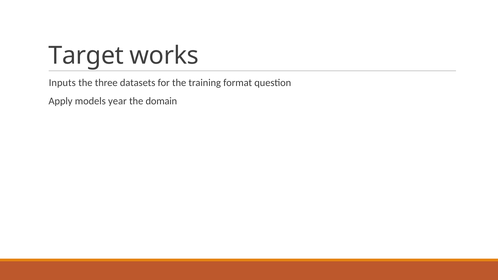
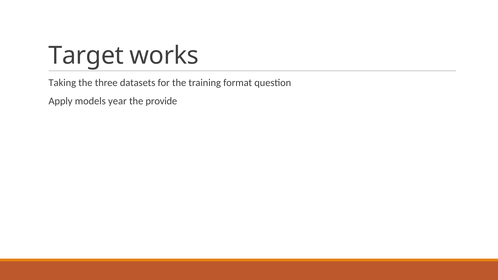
Inputs: Inputs -> Taking
domain: domain -> provide
